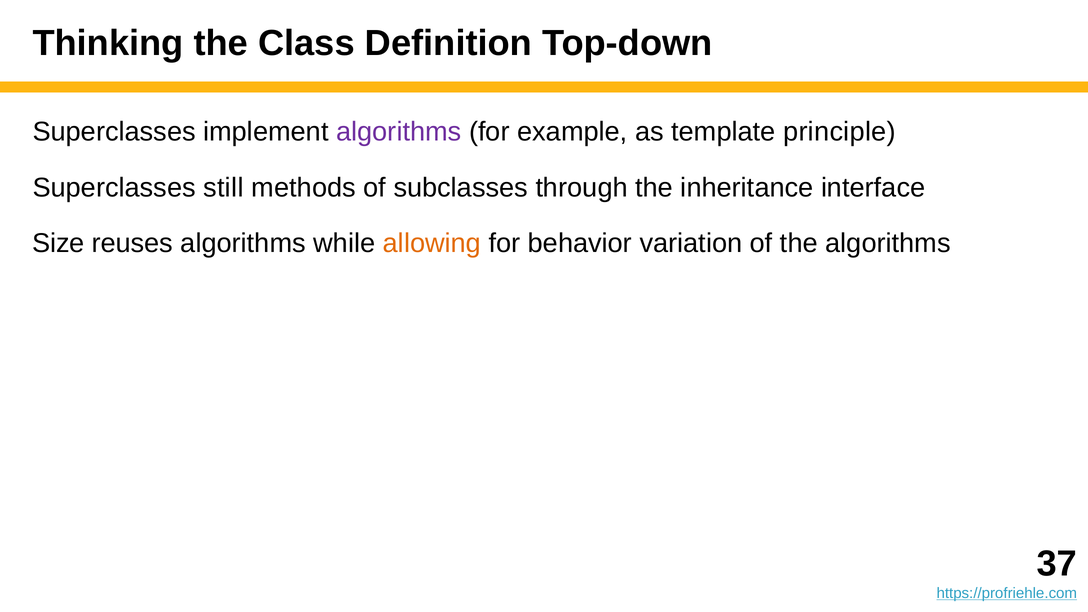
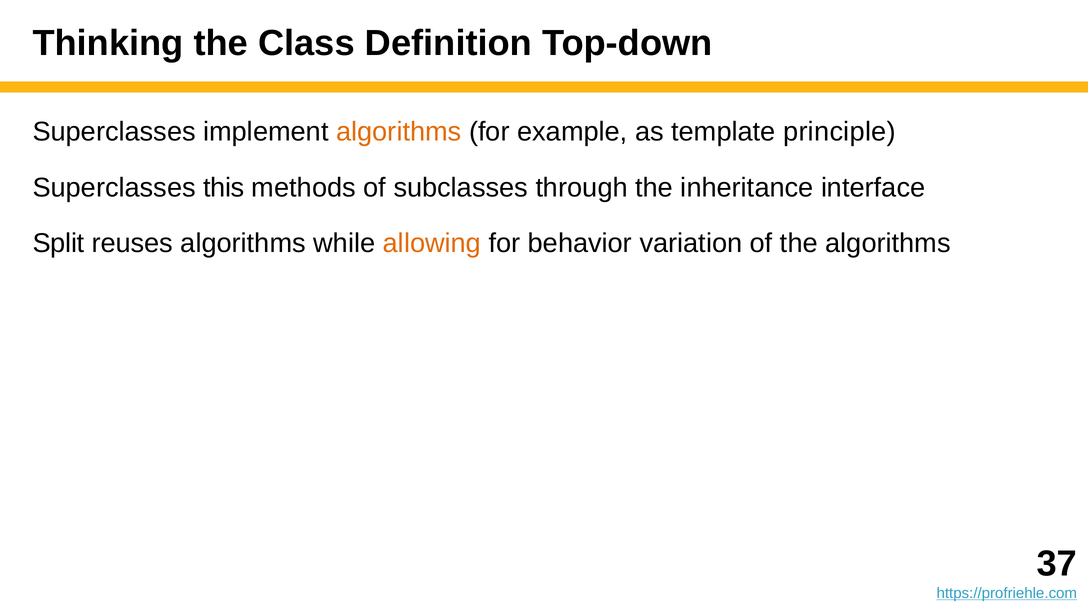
algorithms at (399, 132) colour: purple -> orange
still: still -> this
Size: Size -> Split
